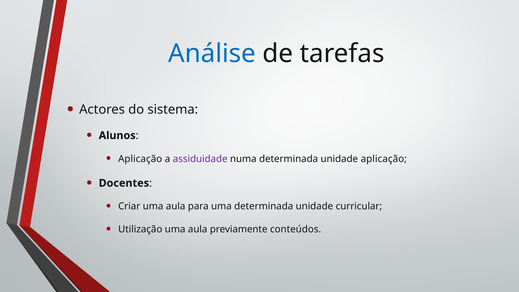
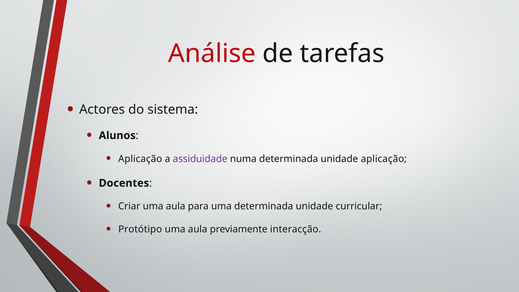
Análise colour: blue -> red
Utilização: Utilização -> Protótipo
conteúdos: conteúdos -> interacção
